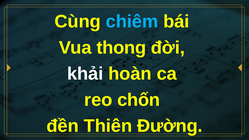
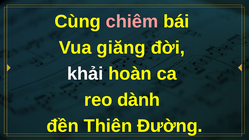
chiêm colour: light blue -> pink
thong: thong -> giăng
chốn: chốn -> dành
